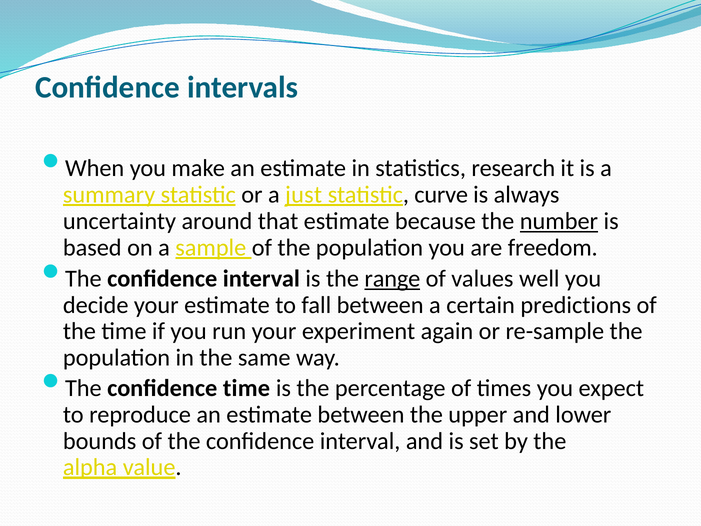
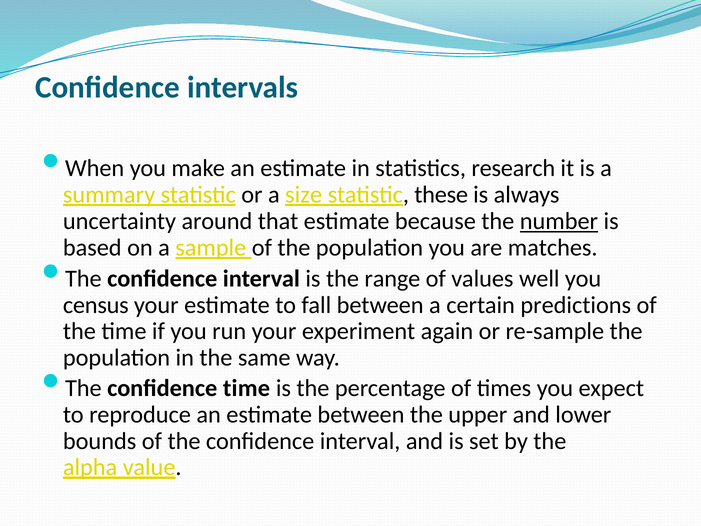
just: just -> size
curve: curve -> these
freedom: freedom -> matches
range underline: present -> none
decide: decide -> census
